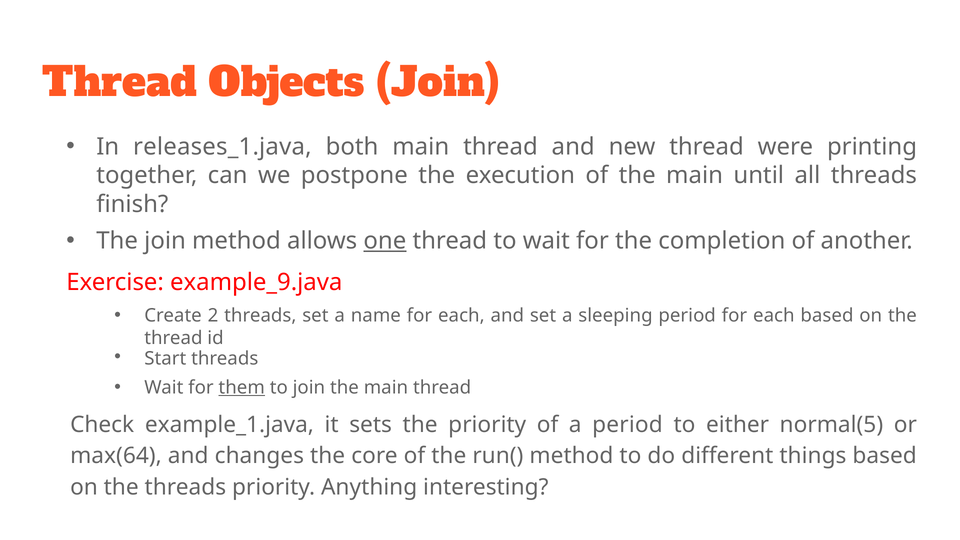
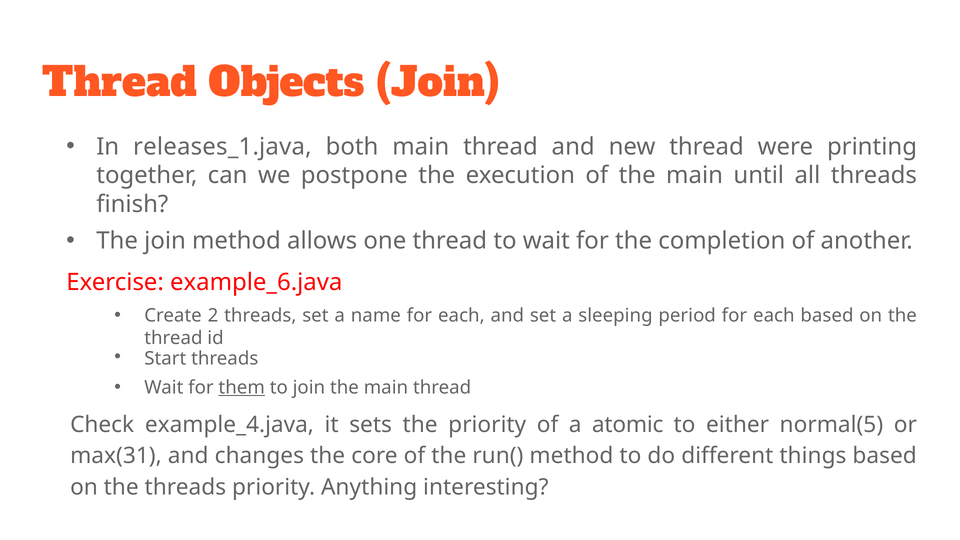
one underline: present -> none
example_9.java: example_9.java -> example_6.java
example_1.java: example_1.java -> example_4.java
a period: period -> atomic
max(64: max(64 -> max(31
